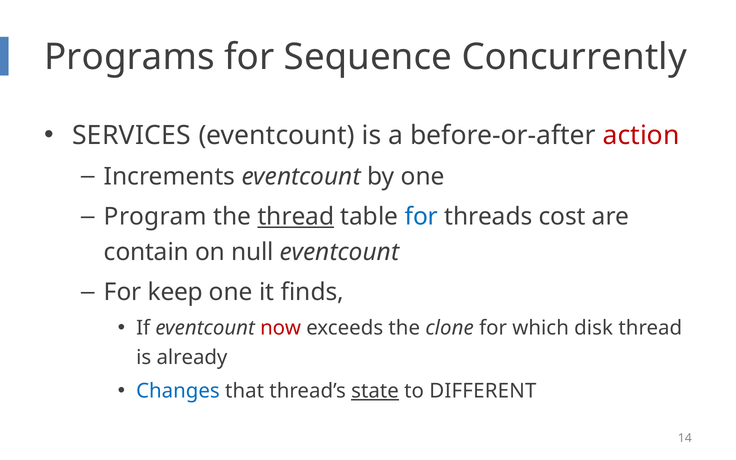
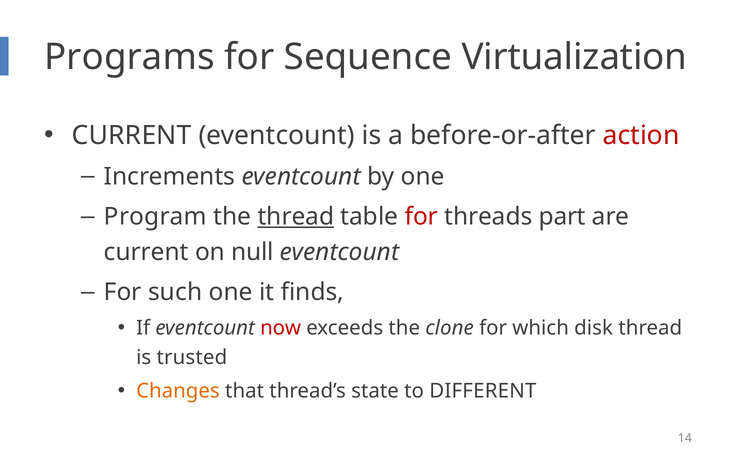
Concurrently: Concurrently -> Virtualization
SERVICES at (132, 135): SERVICES -> CURRENT
for at (421, 217) colour: blue -> red
cost: cost -> part
contain at (146, 252): contain -> current
keep: keep -> such
already: already -> trusted
Changes colour: blue -> orange
state underline: present -> none
